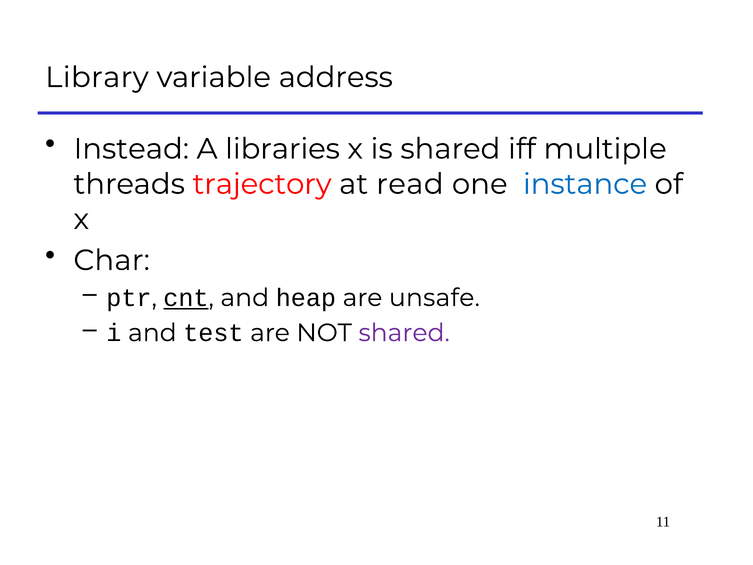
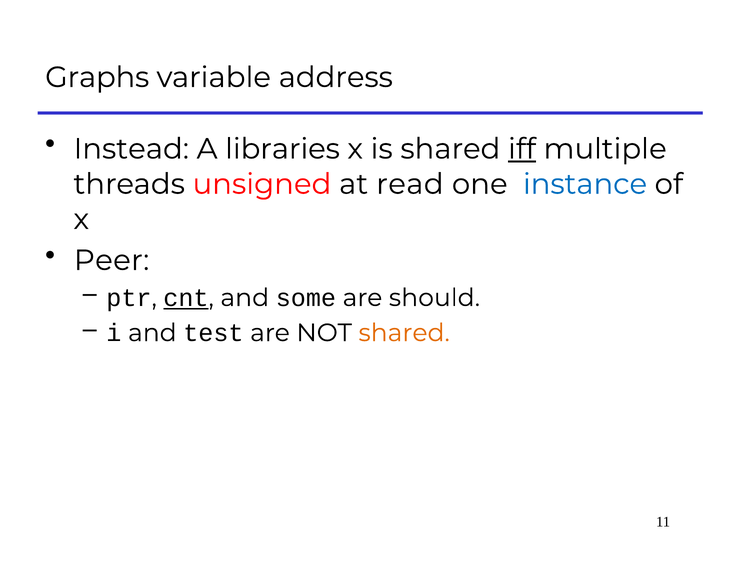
Library: Library -> Graphs
iff underline: none -> present
trajectory: trajectory -> unsigned
Char: Char -> Peer
heap: heap -> some
unsafe: unsafe -> should
shared at (404, 333) colour: purple -> orange
